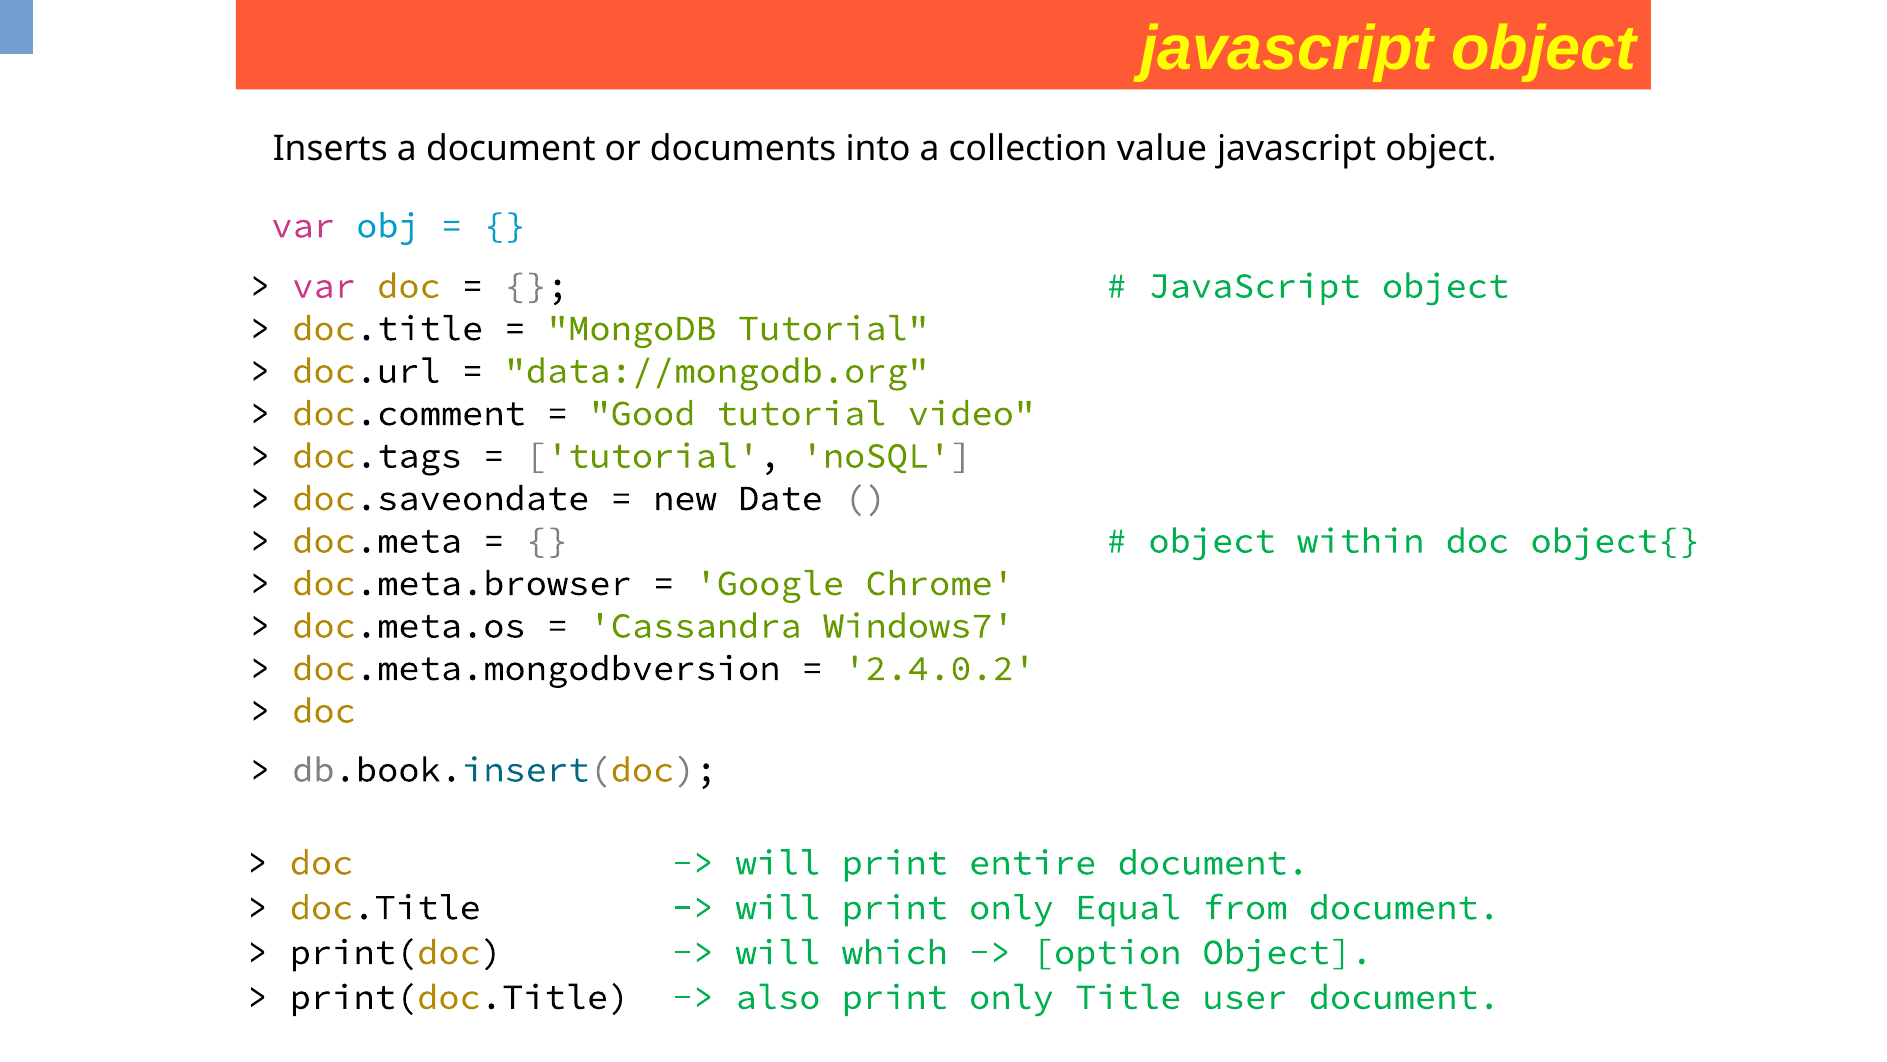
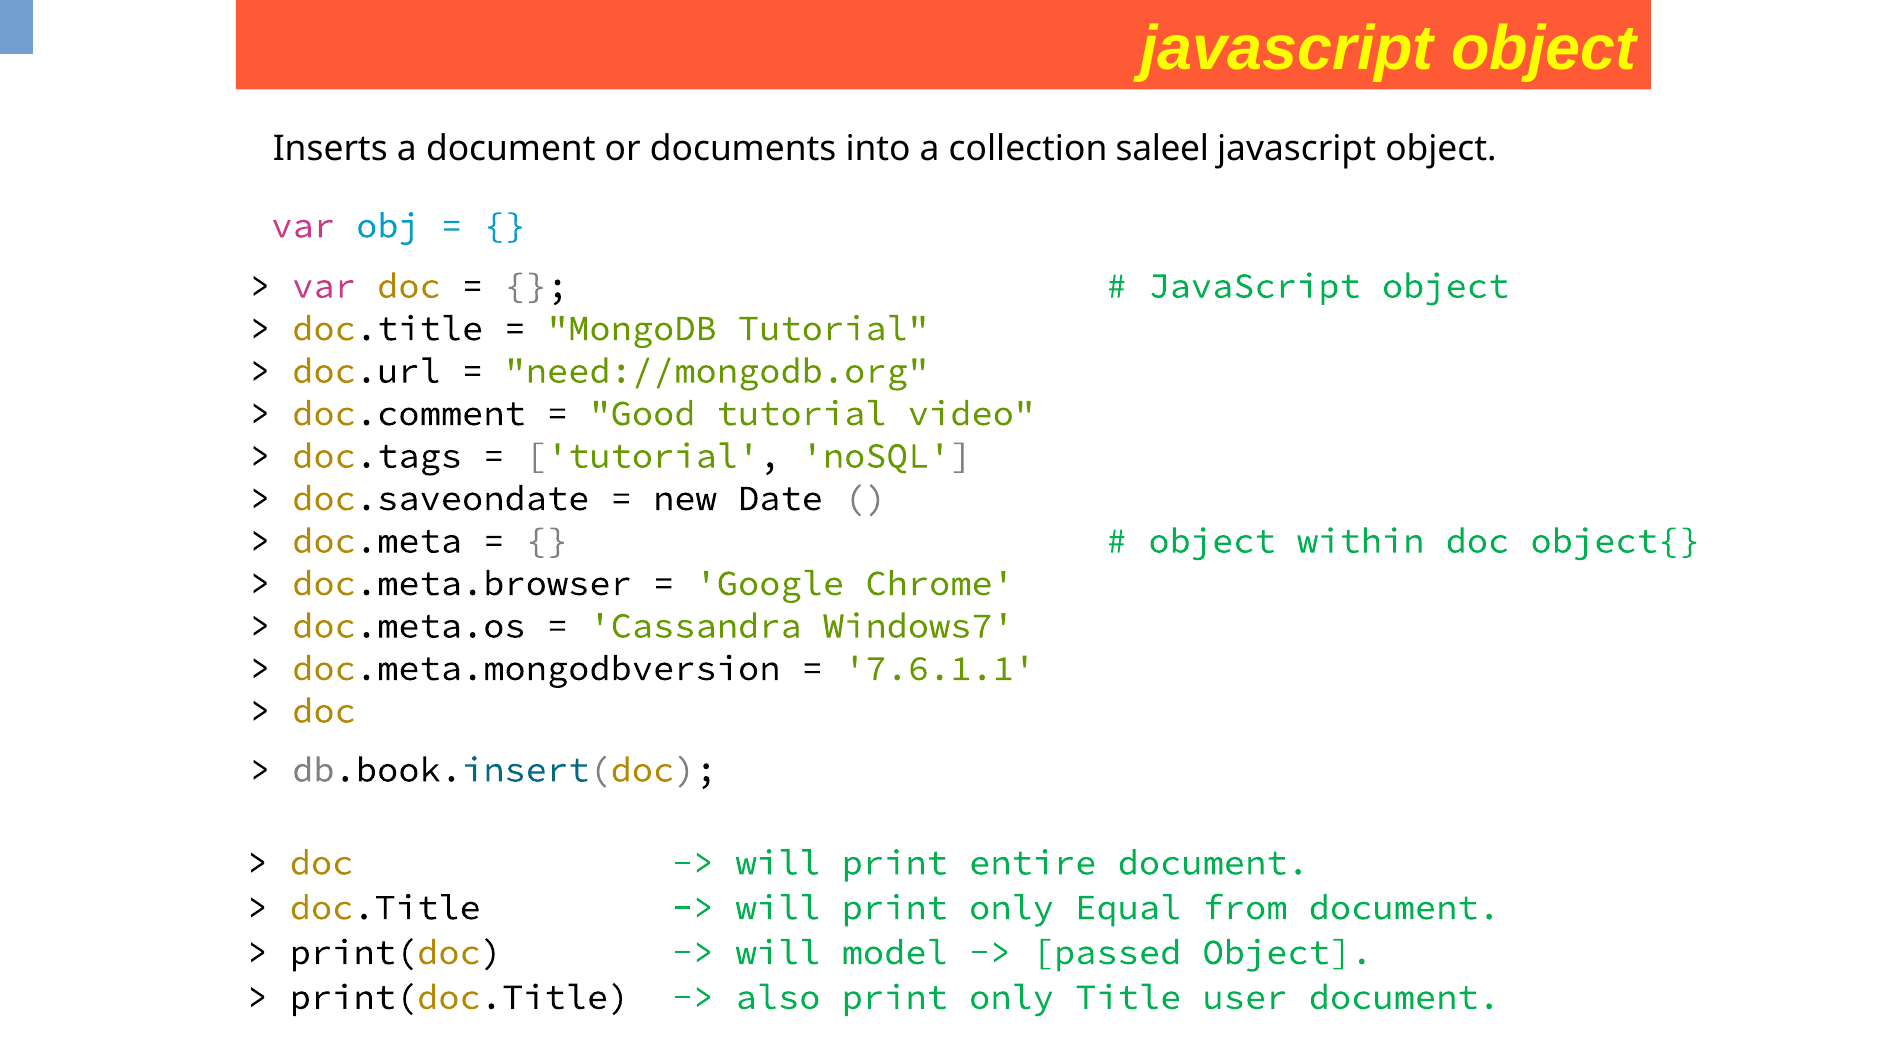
value: value -> saleel
data://mongodb.org: data://mongodb.org -> need://mongodb.org
2.4.0.2: 2.4.0.2 -> 7.6.1.1
which: which -> model
option: option -> passed
